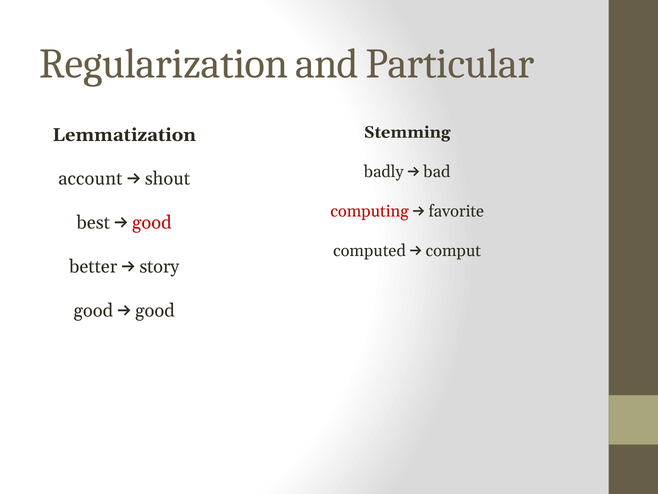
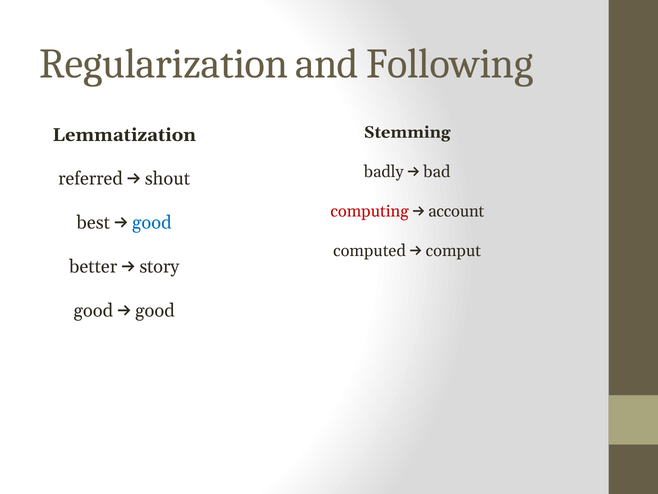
Particular: Particular -> Following
account: account -> referred
favorite: favorite -> account
good at (152, 223) colour: red -> blue
